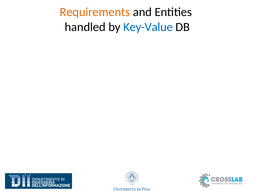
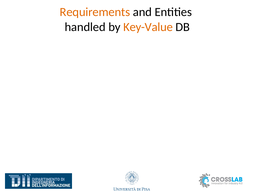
Key-Value colour: blue -> orange
